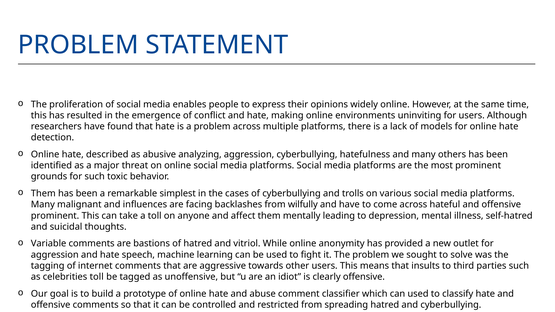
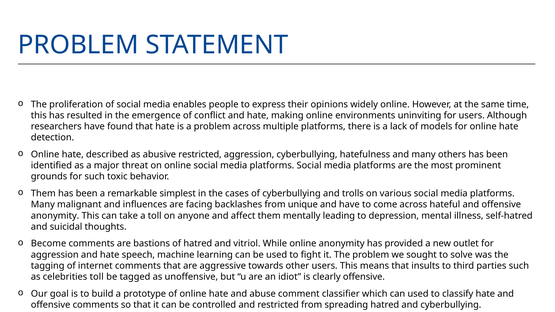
abusive analyzing: analyzing -> restricted
wilfully: wilfully -> unique
prominent at (55, 216): prominent -> anonymity
Variable: Variable -> Become
